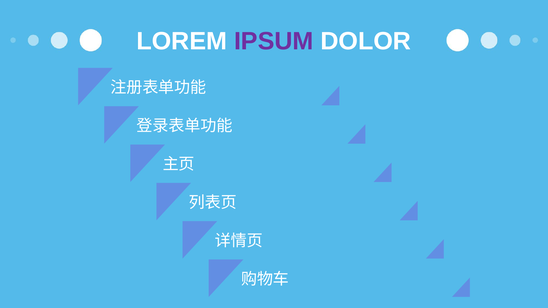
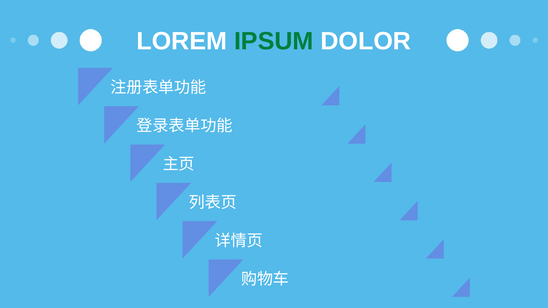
IPSUM colour: purple -> green
